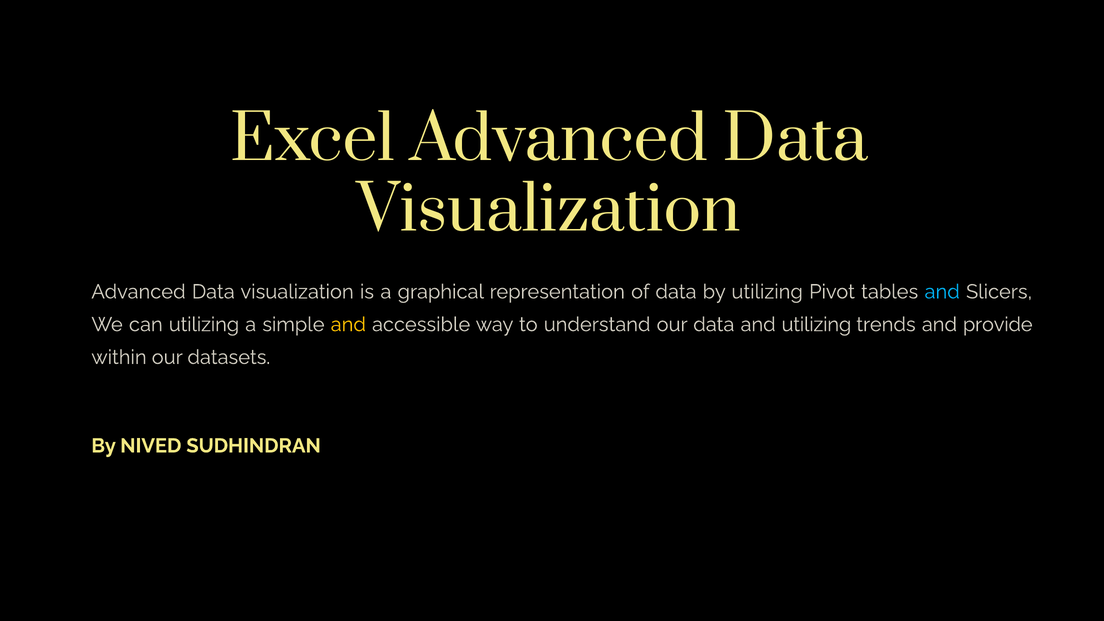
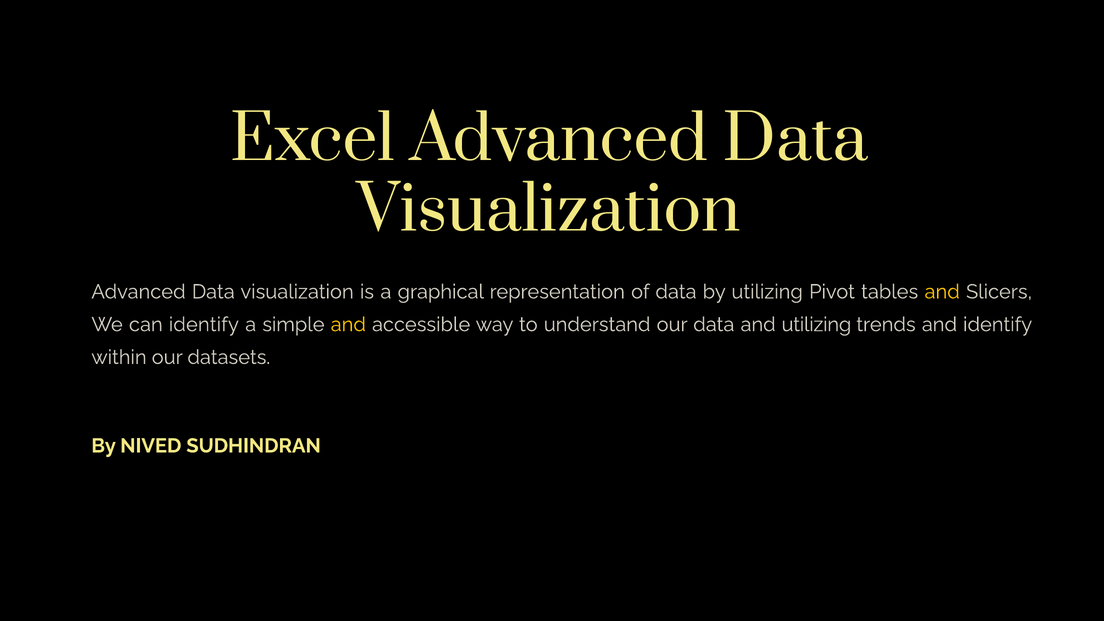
and at (942, 292) colour: light blue -> yellow
can utilizing: utilizing -> identify
and provide: provide -> identify
